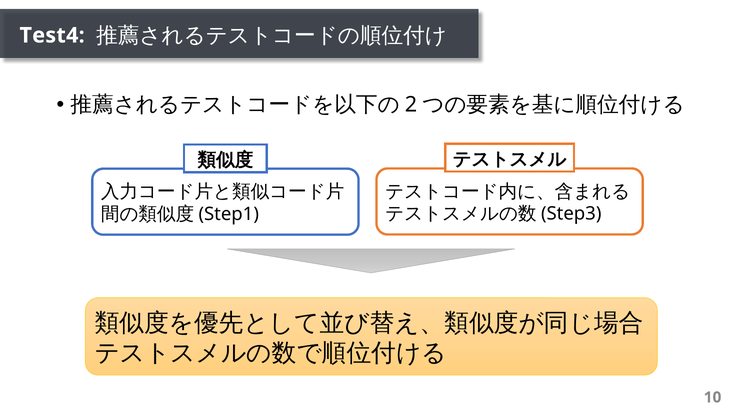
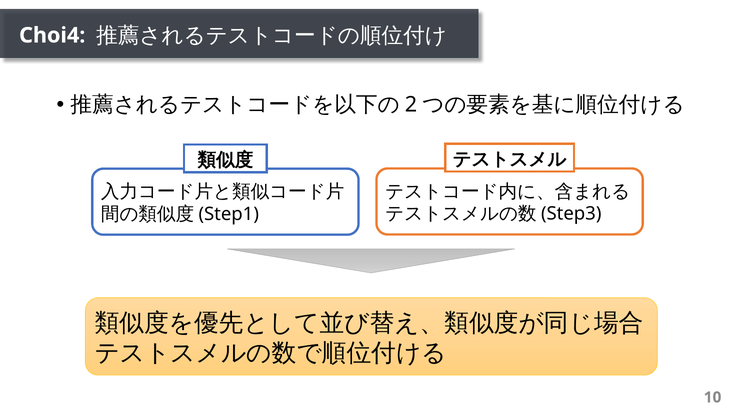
Test4: Test4 -> Choi4
